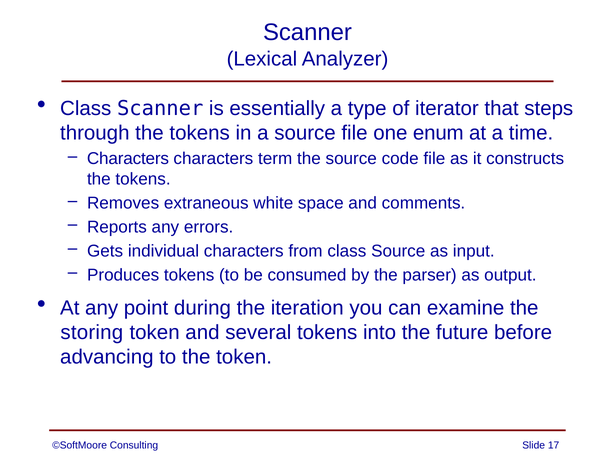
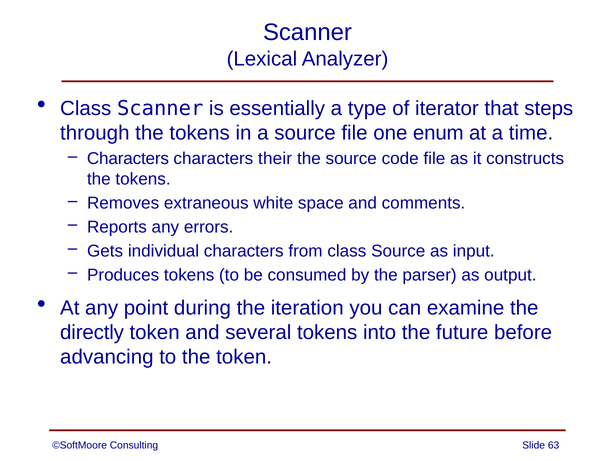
term: term -> their
storing: storing -> directly
17: 17 -> 63
